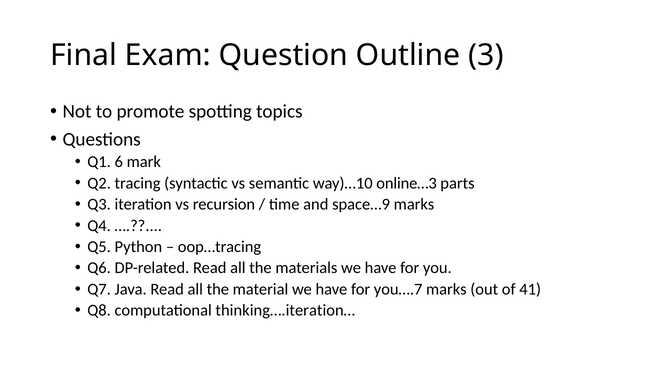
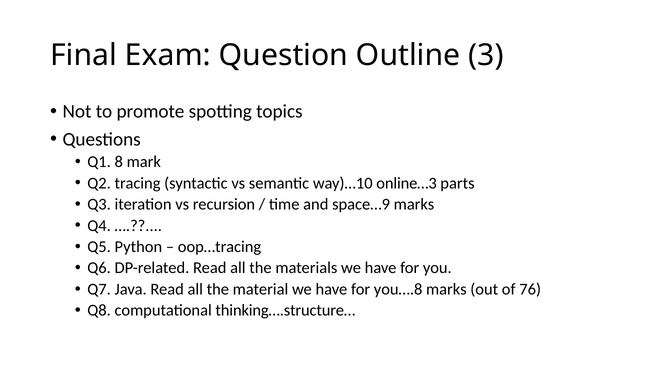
6: 6 -> 8
you….7: you….7 -> you….8
41: 41 -> 76
thinking….iteration…: thinking….iteration… -> thinking….structure…
